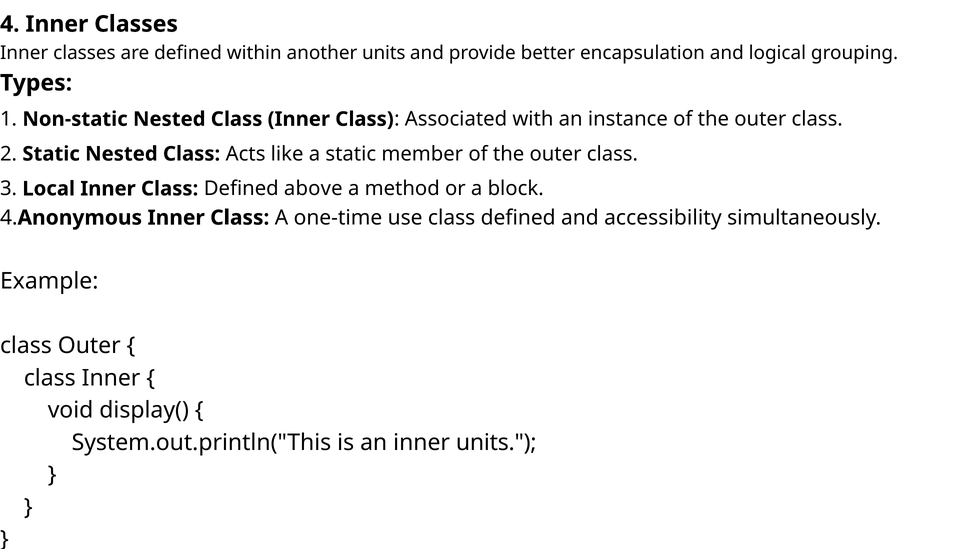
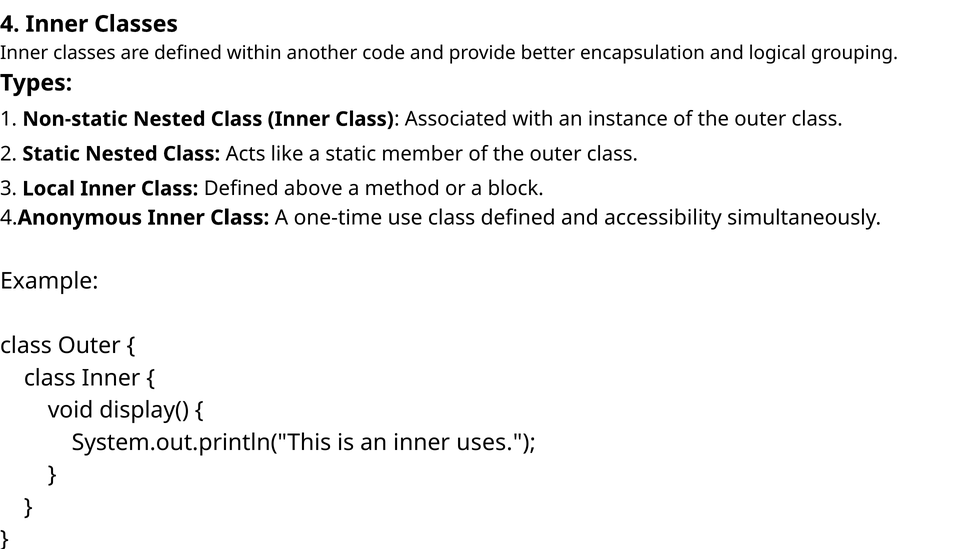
another units: units -> code
inner units: units -> uses
